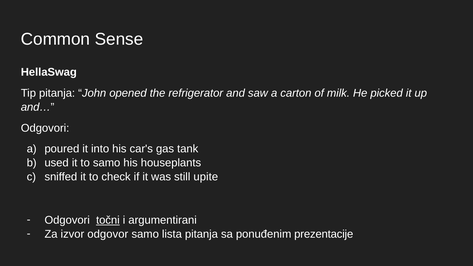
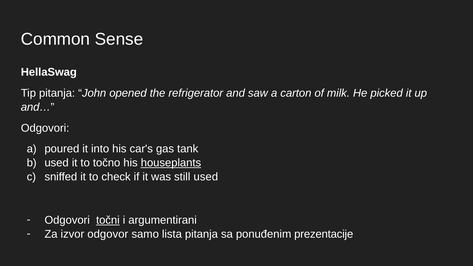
to samo: samo -> točno
houseplants underline: none -> present
still upite: upite -> used
